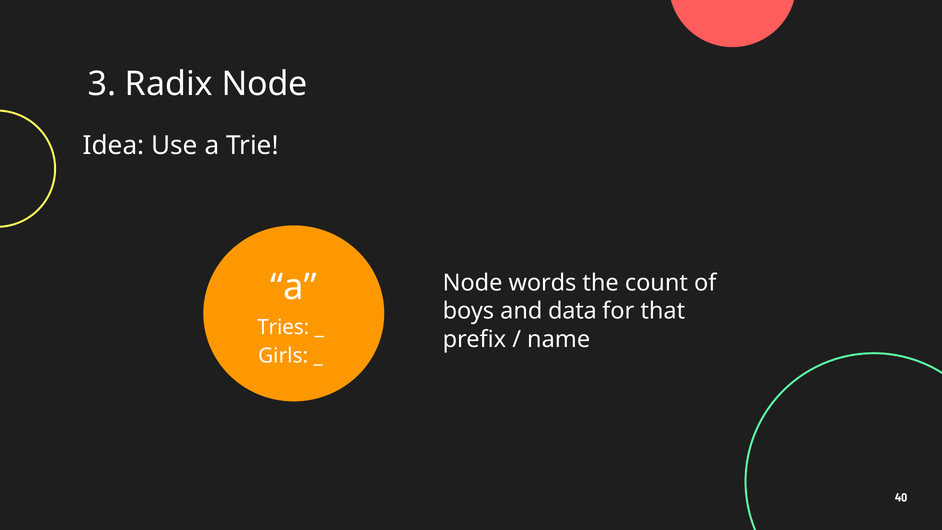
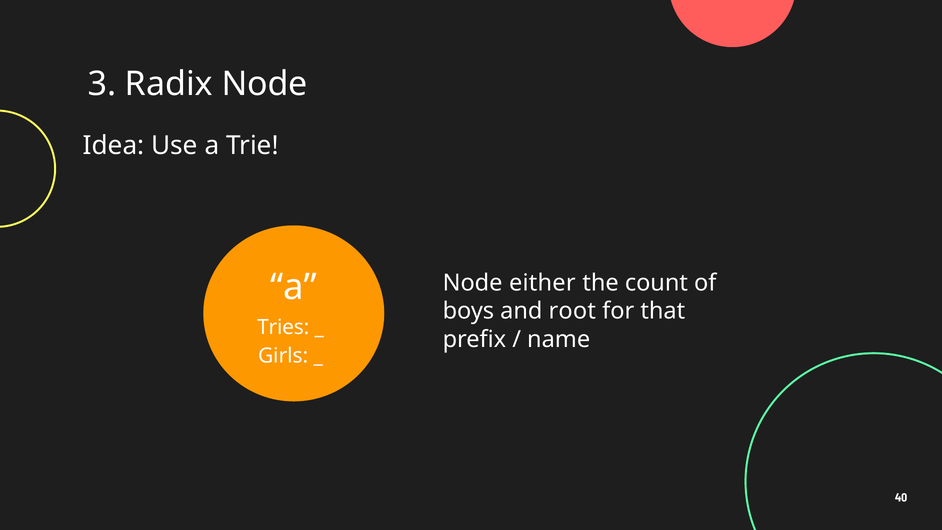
words: words -> either
data: data -> root
